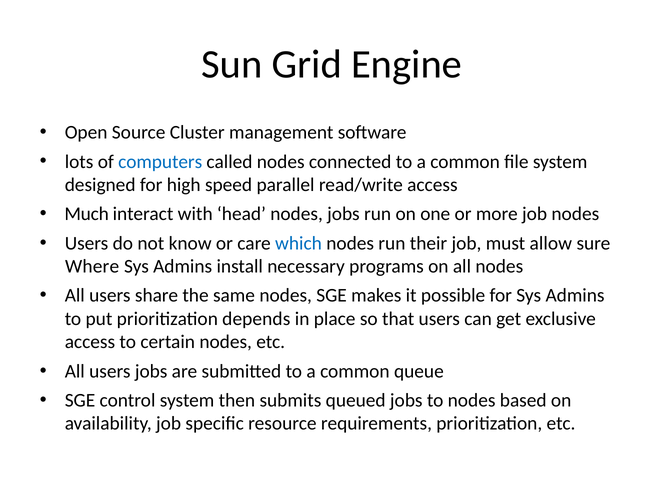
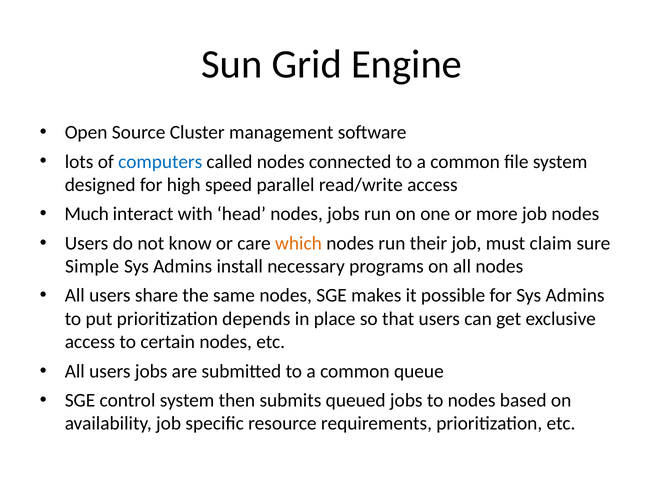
which colour: blue -> orange
allow: allow -> claim
Where: Where -> Simple
